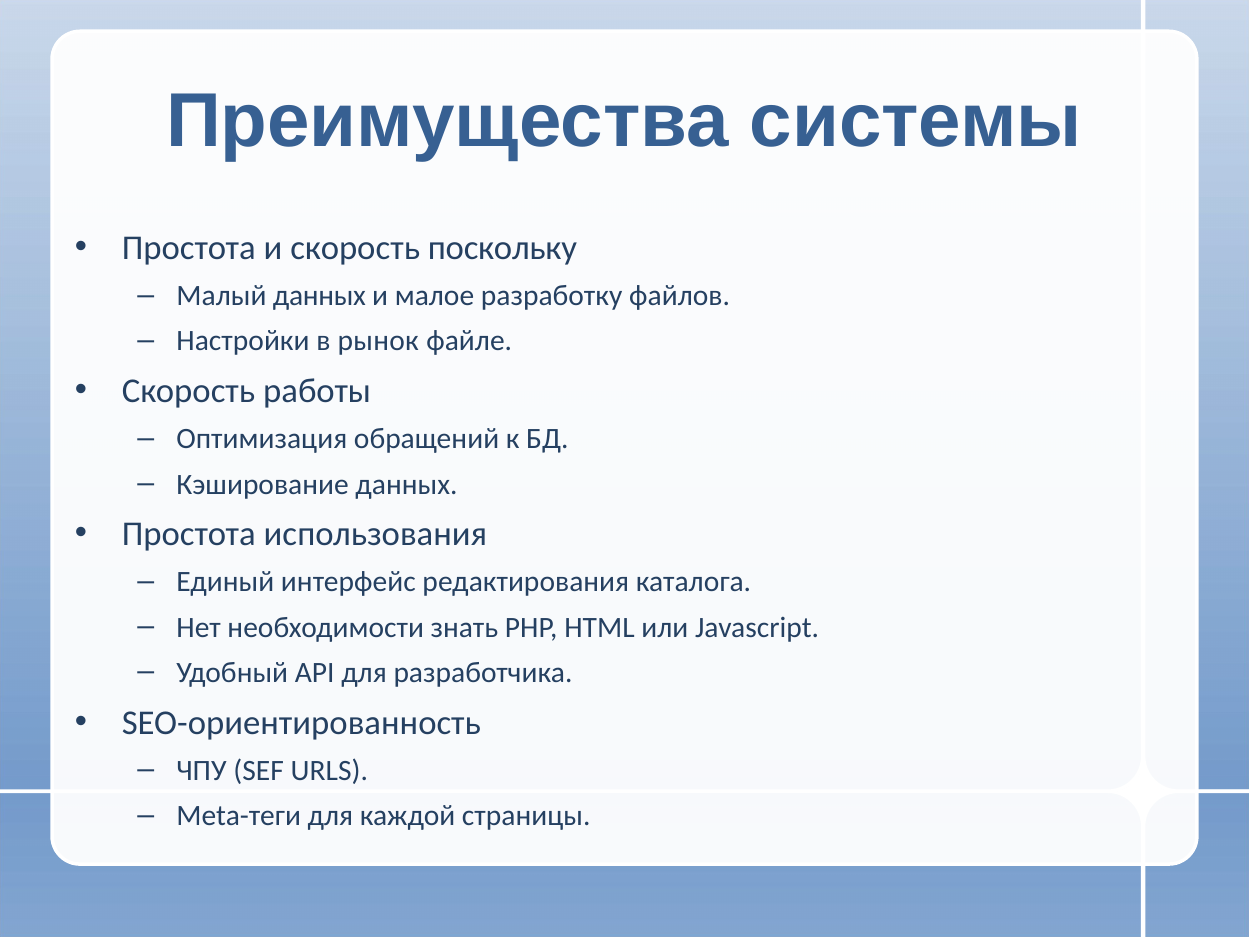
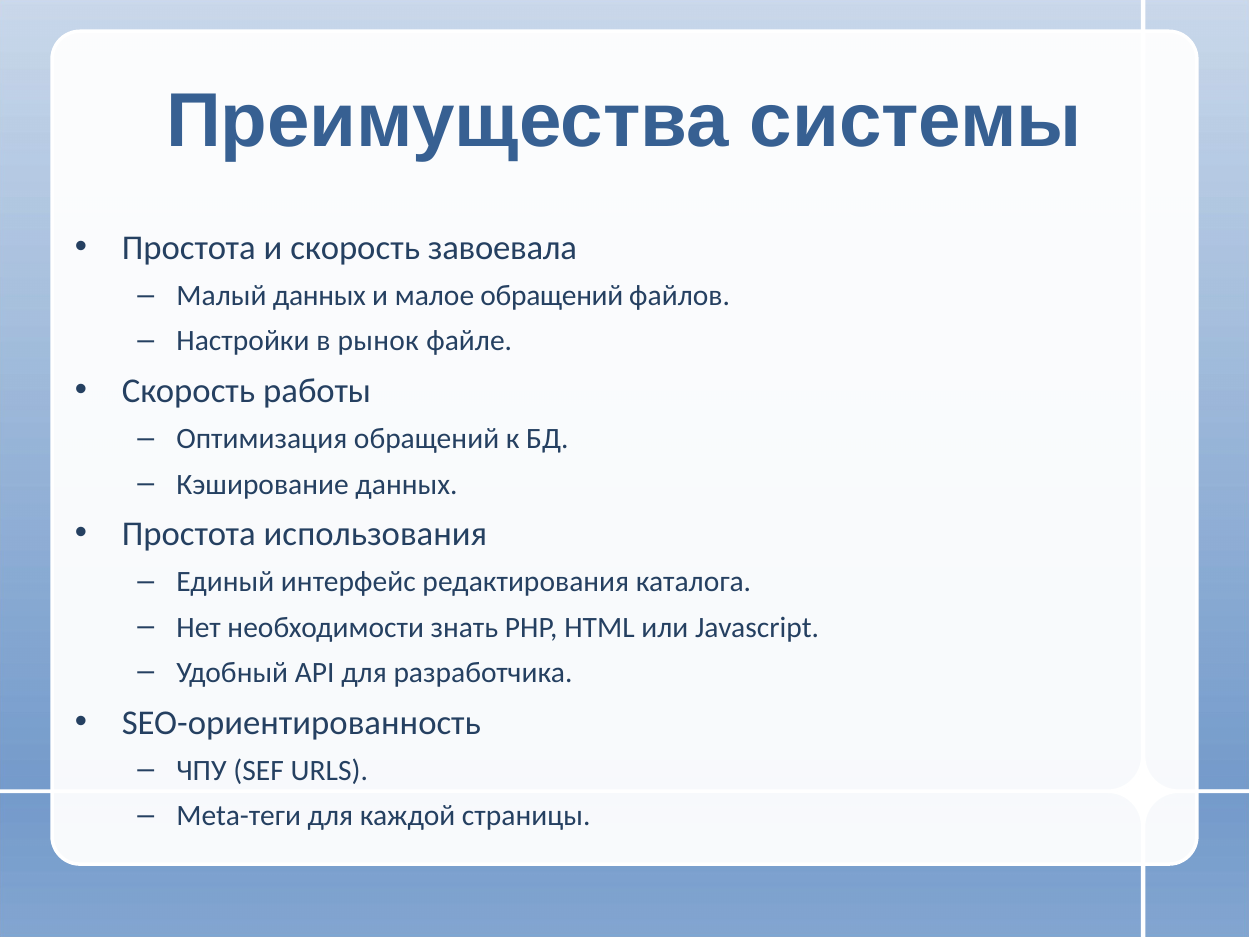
поскольку: поскольку -> завоевала
малое разработку: разработку -> обращений
